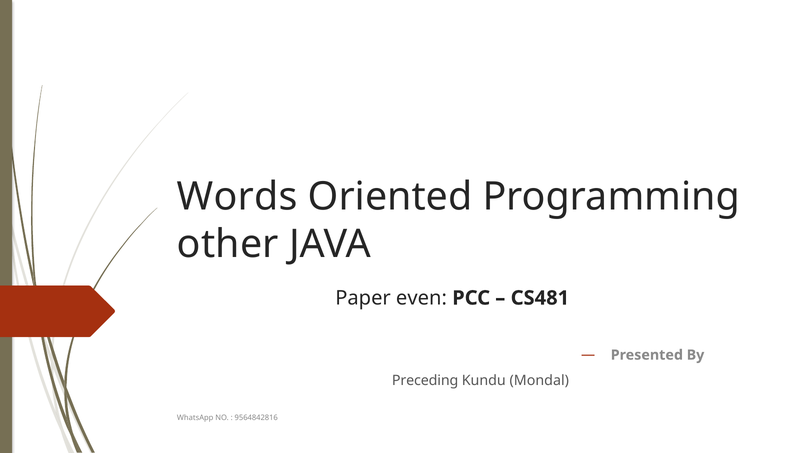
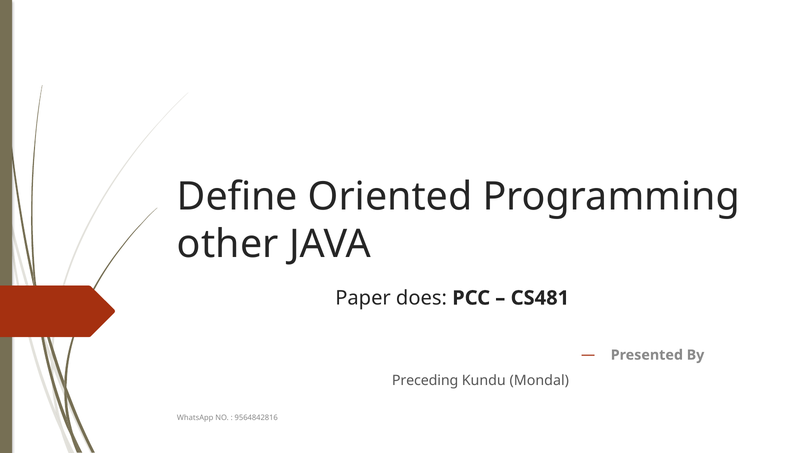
Words: Words -> Define
even: even -> does
